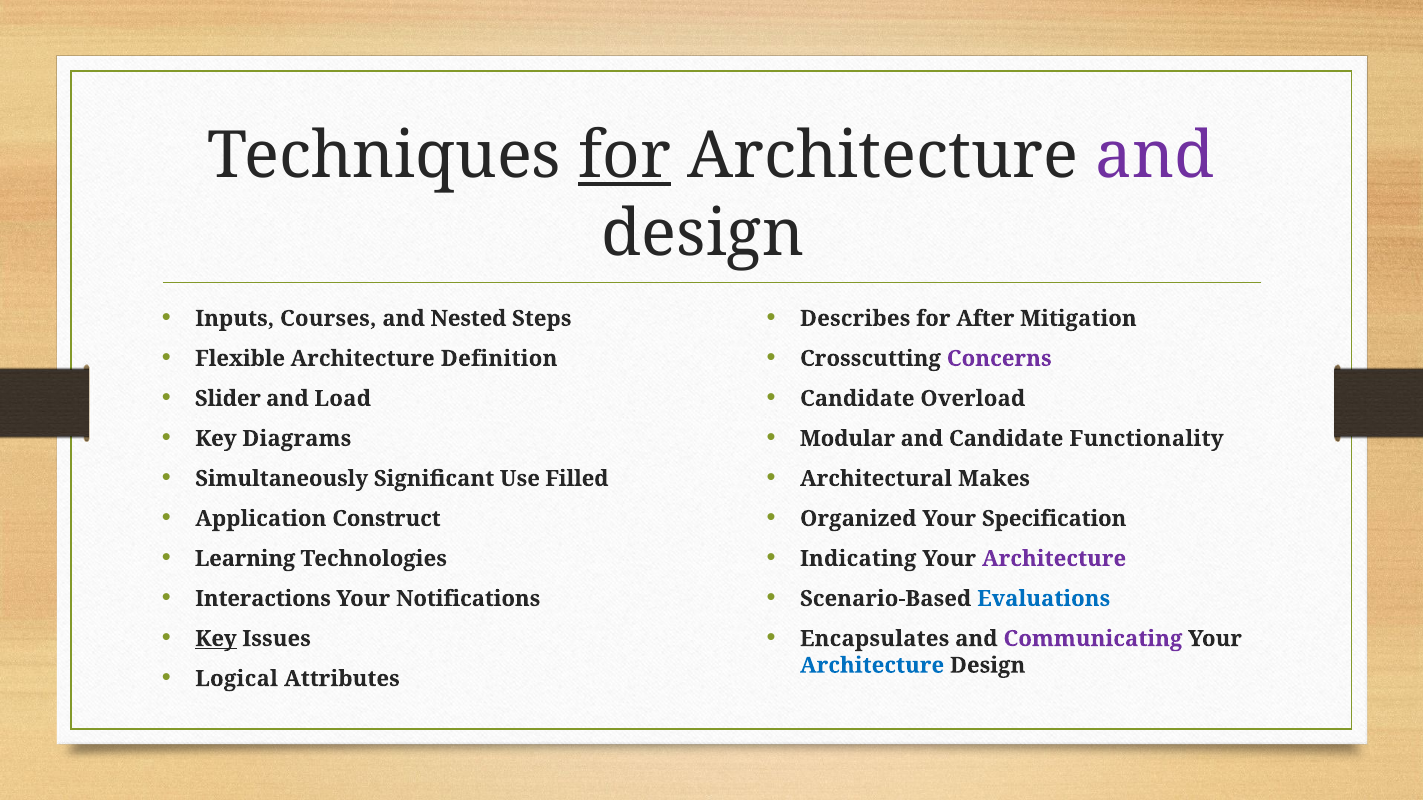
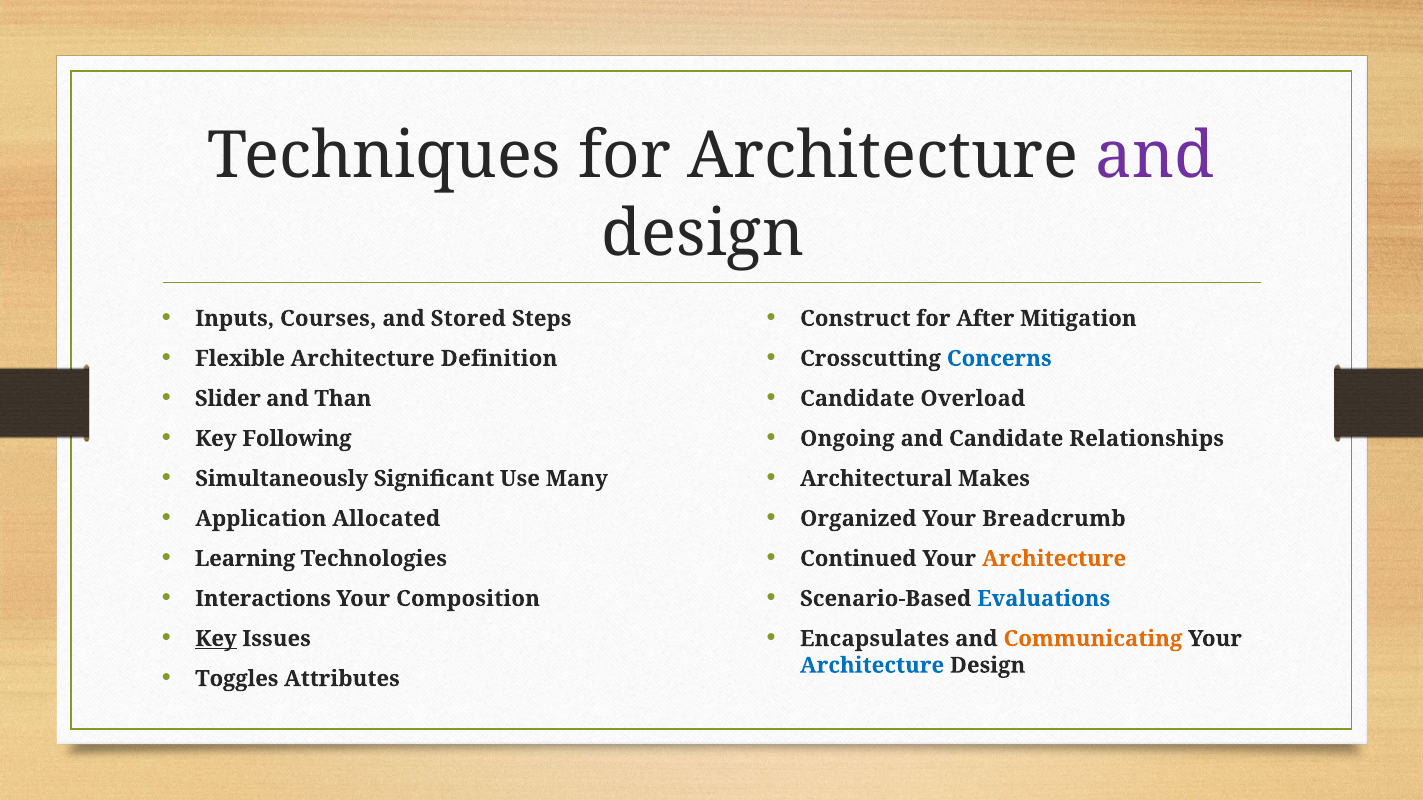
for at (625, 156) underline: present -> none
Nested: Nested -> Stored
Describes: Describes -> Construct
Concerns colour: purple -> blue
Load: Load -> Than
Diagrams: Diagrams -> Following
Modular: Modular -> Ongoing
Functionality: Functionality -> Relationships
Filled: Filled -> Many
Construct: Construct -> Allocated
Specification: Specification -> Breadcrumb
Indicating: Indicating -> Continued
Architecture at (1054, 559) colour: purple -> orange
Notifications: Notifications -> Composition
Communicating colour: purple -> orange
Logical: Logical -> Toggles
